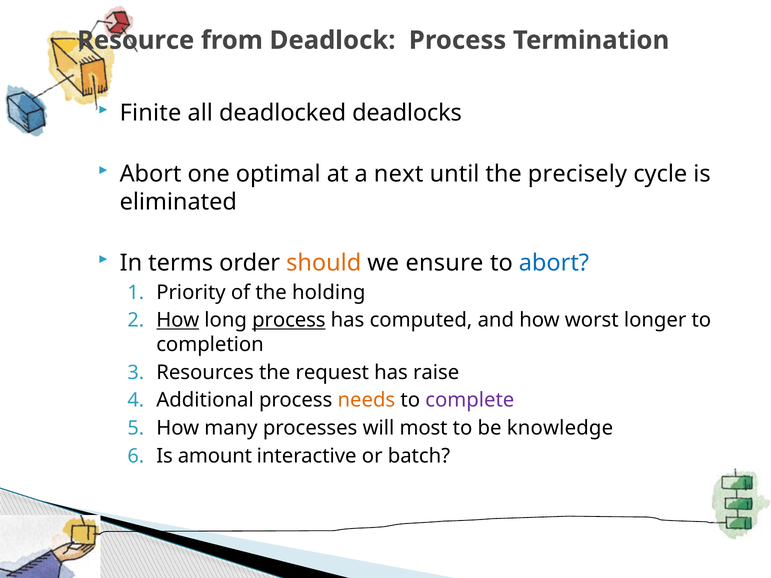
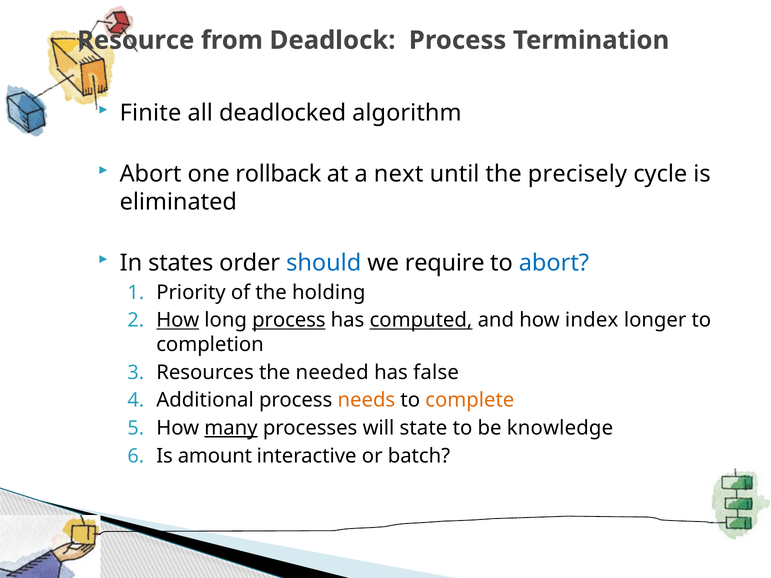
deadlocks: deadlocks -> algorithm
optimal: optimal -> rollback
terms: terms -> states
should colour: orange -> blue
ensure: ensure -> require
computed underline: none -> present
worst: worst -> index
request: request -> needed
raise: raise -> false
complete colour: purple -> orange
many underline: none -> present
most: most -> state
